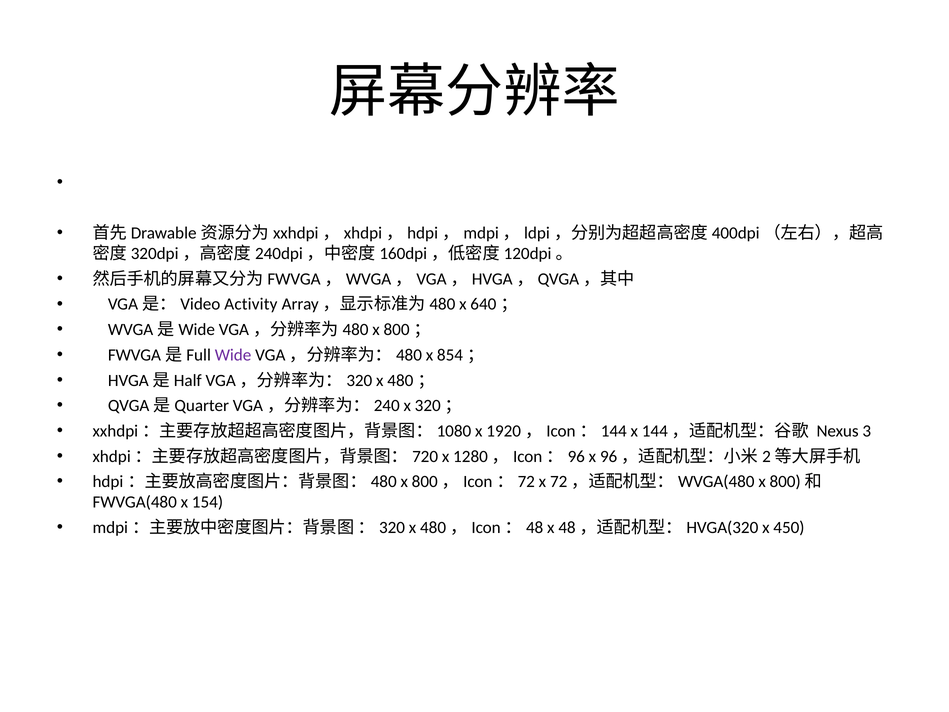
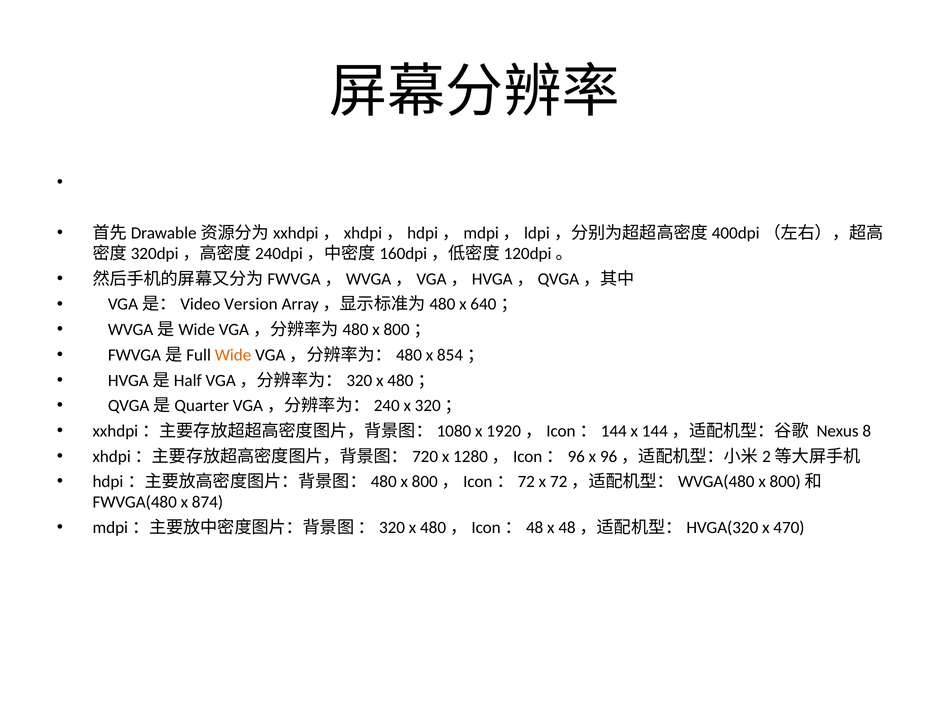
Activity: Activity -> Version
Wide colour: purple -> orange
3: 3 -> 8
154: 154 -> 874
450: 450 -> 470
